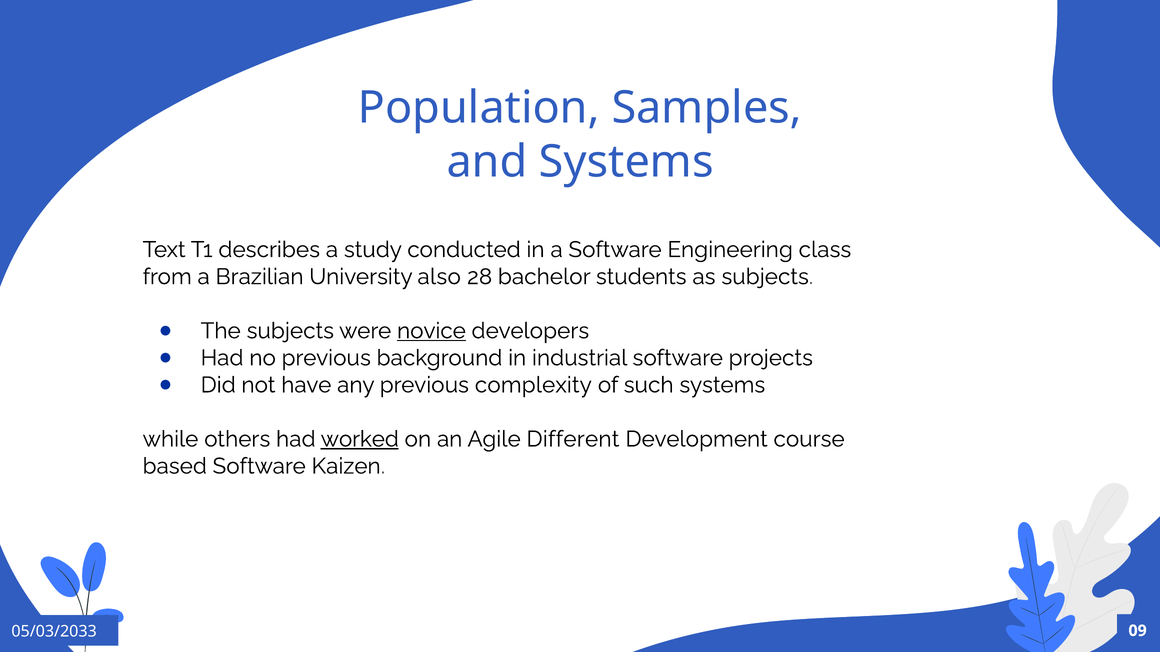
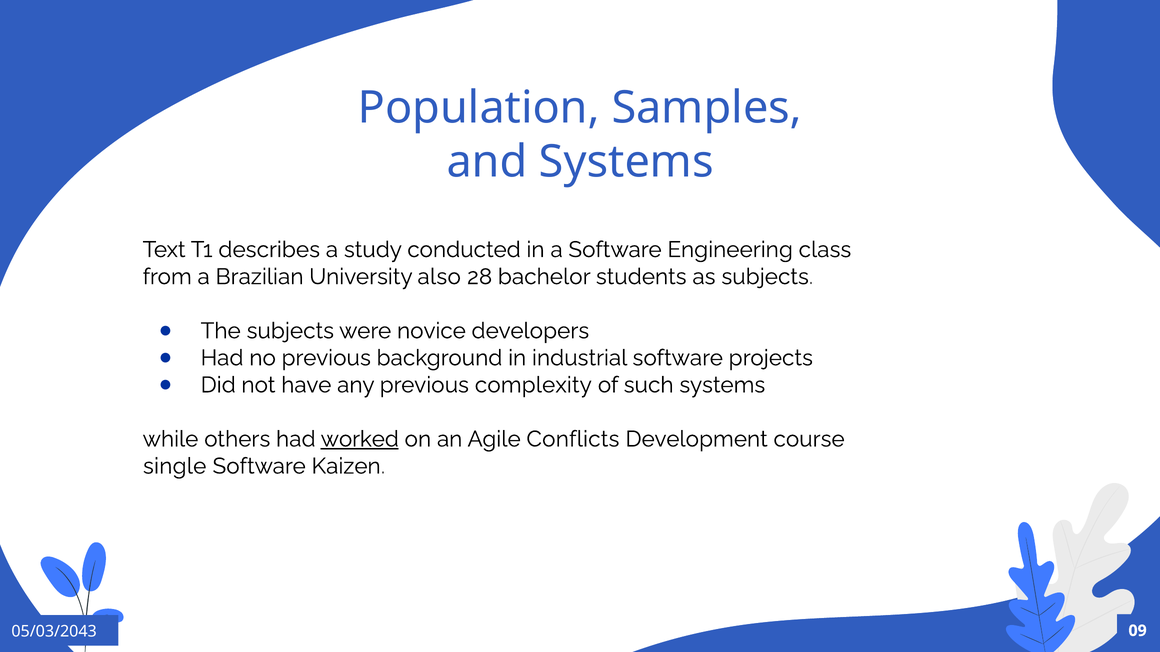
novice underline: present -> none
Different: Different -> Conflicts
based: based -> single
05/03/2033: 05/03/2033 -> 05/03/2043
